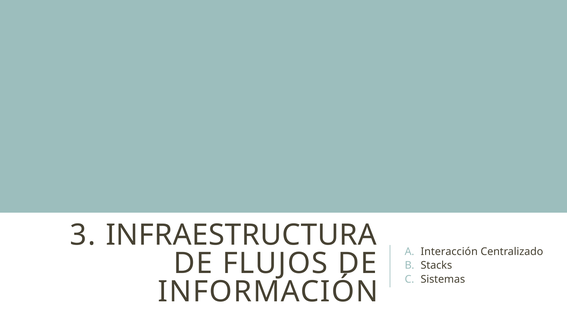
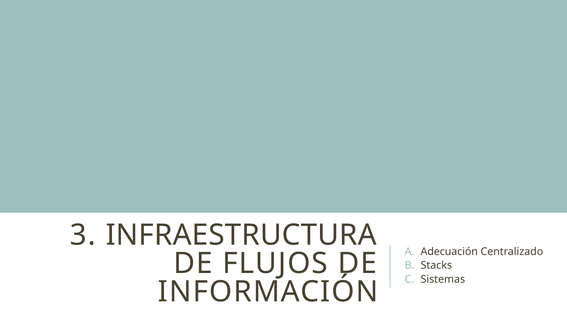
Interacción: Interacción -> Adecuación
